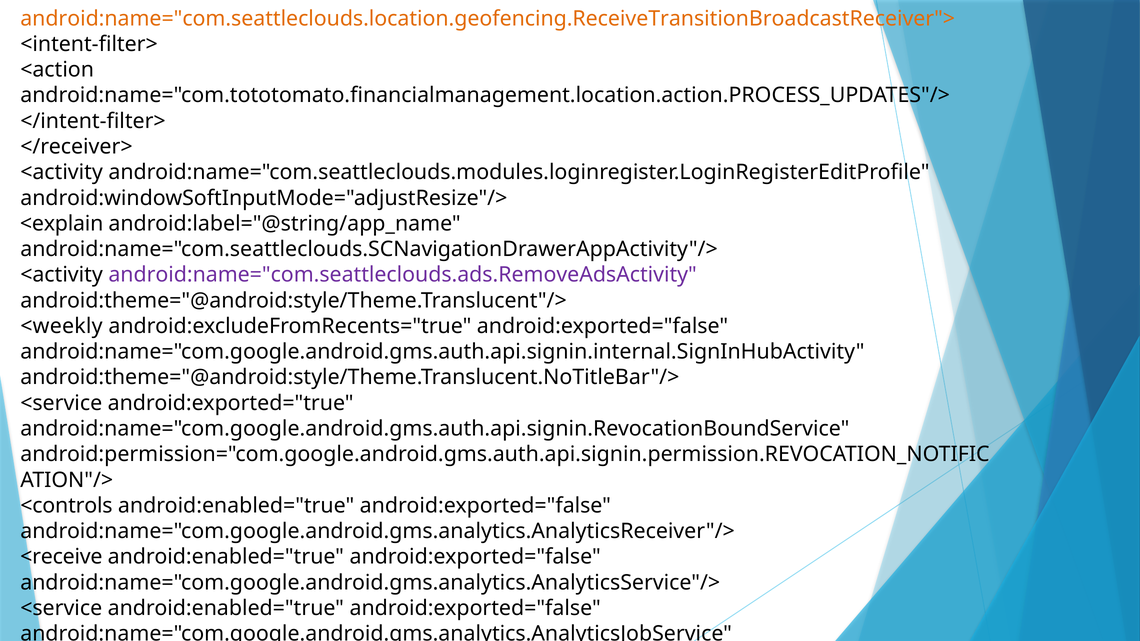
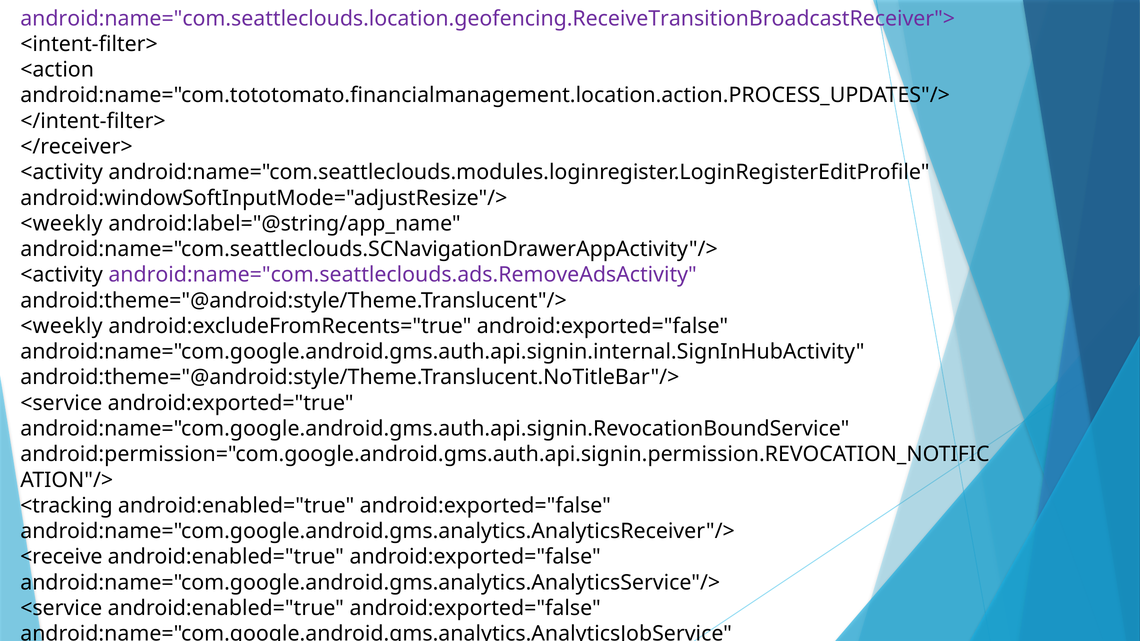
android:name="com.seattleclouds.location.geofencing.ReceiveTransitionBroadcastReceiver"> colour: orange -> purple
<explain at (62, 224): <explain -> <weekly
<controls: <controls -> <tracking
